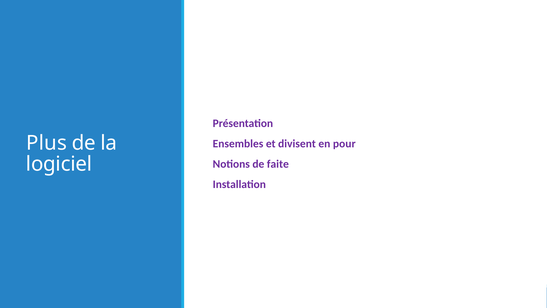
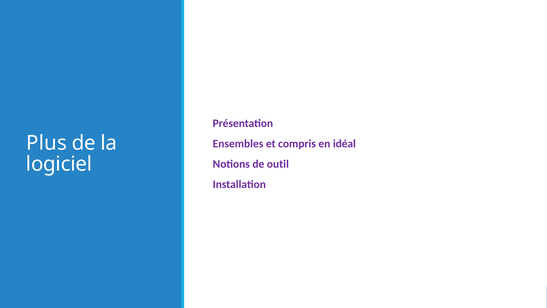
divisent: divisent -> compris
pour: pour -> idéal
faite: faite -> outil
